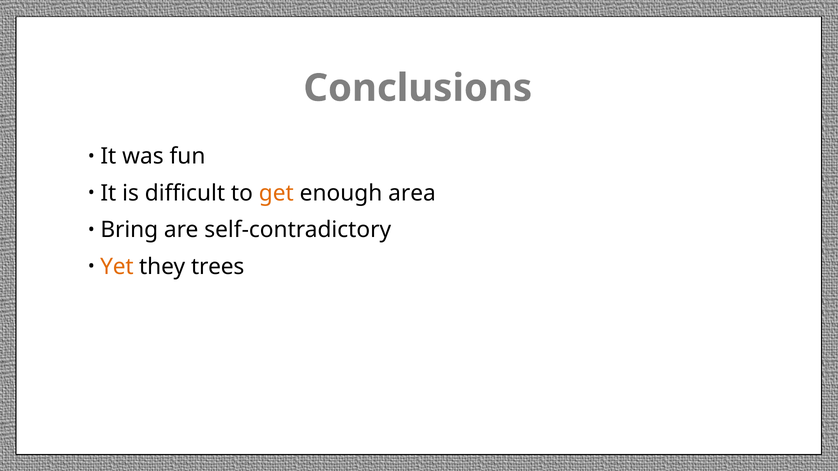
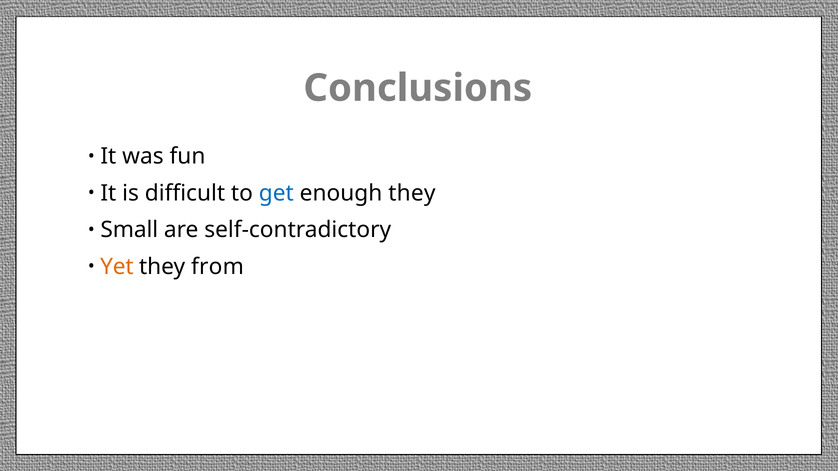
get colour: orange -> blue
enough area: area -> they
Bring: Bring -> Small
trees: trees -> from
